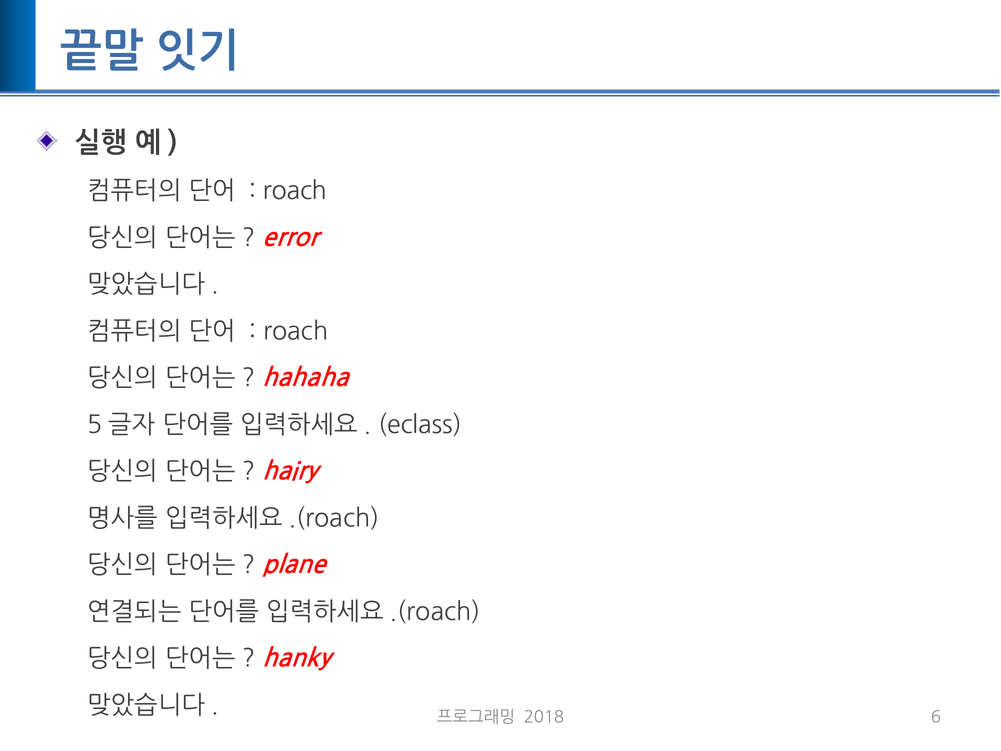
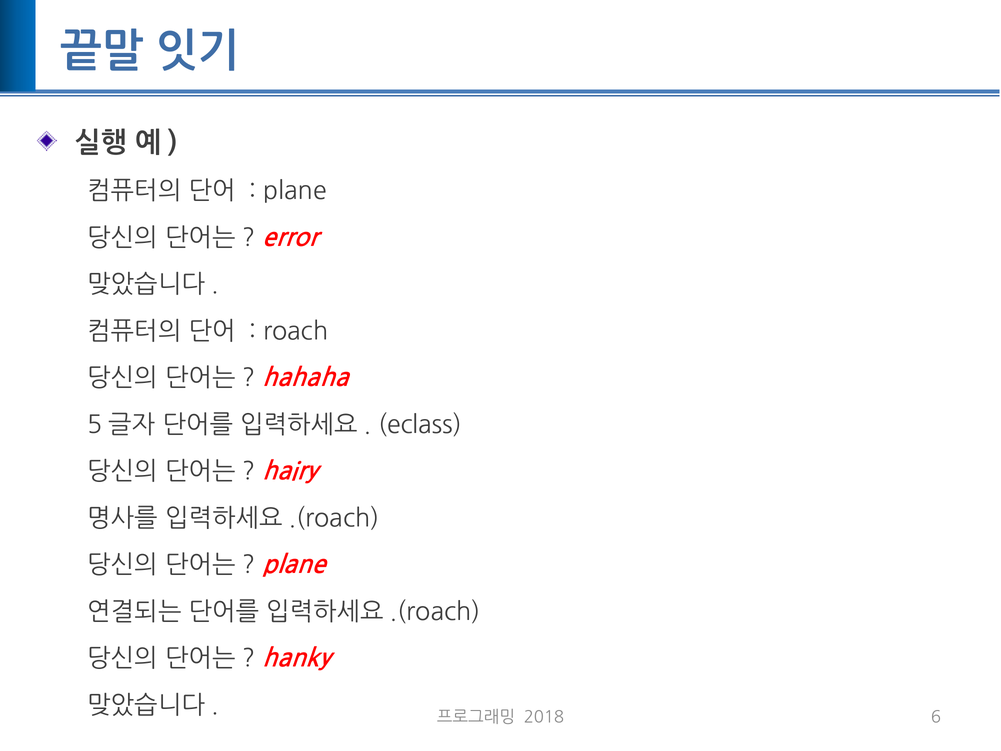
roach at (295, 191): roach -> plane
